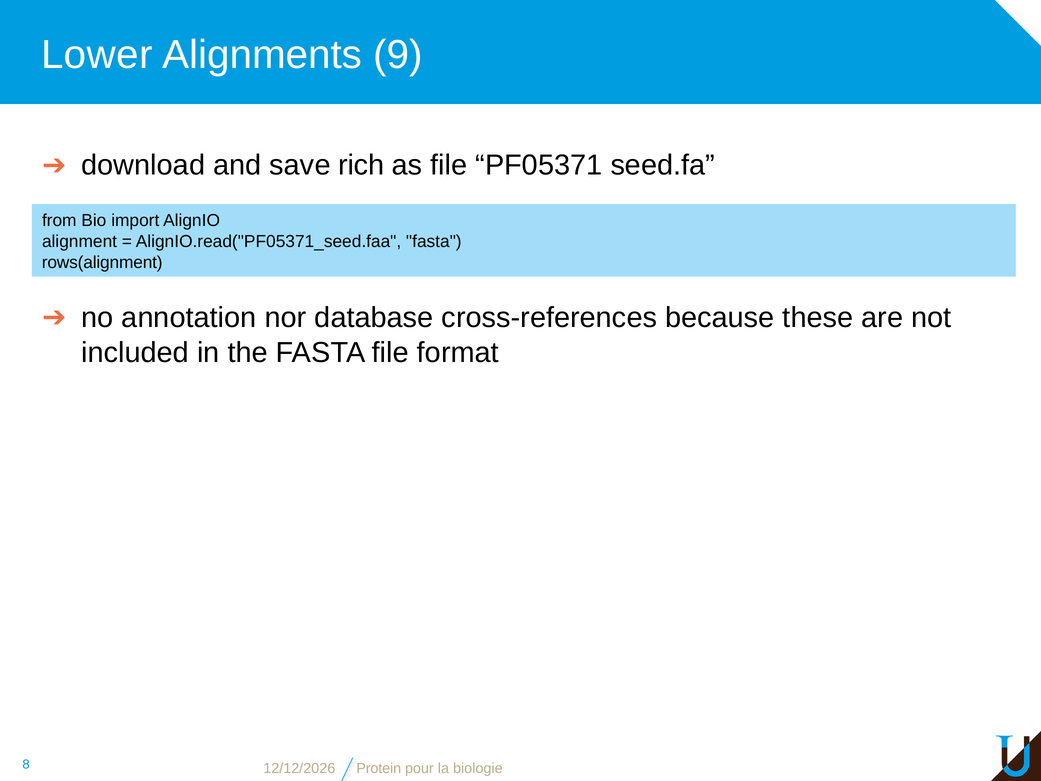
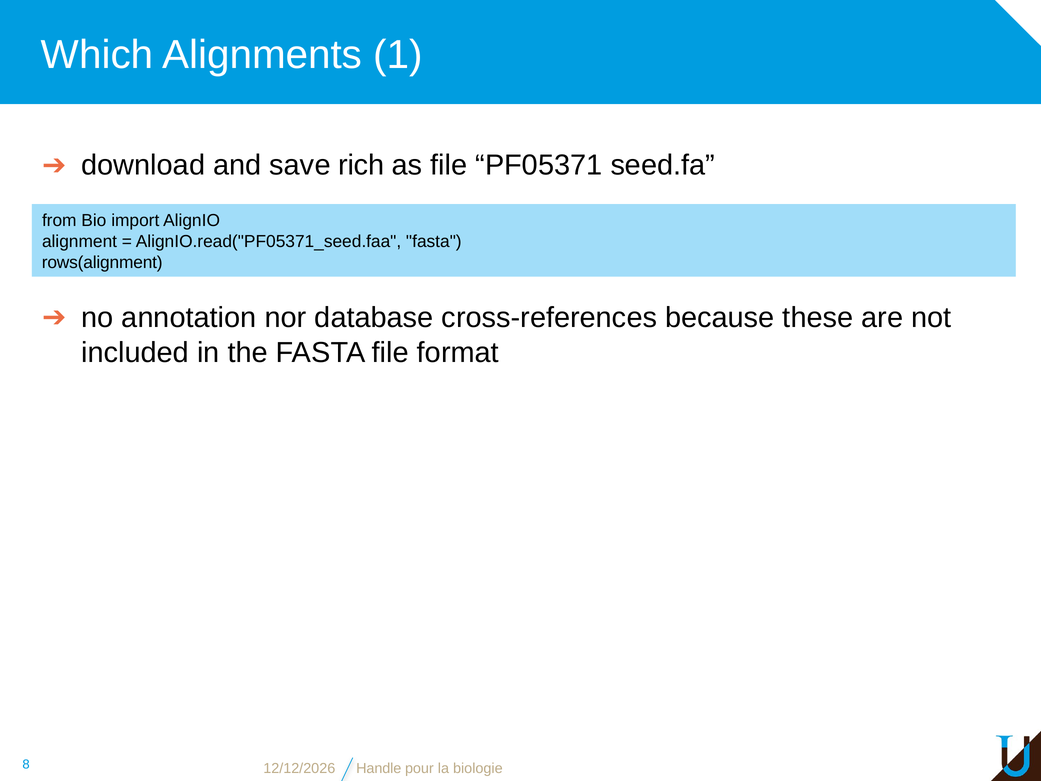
Lower: Lower -> Which
9: 9 -> 1
Protein: Protein -> Handle
